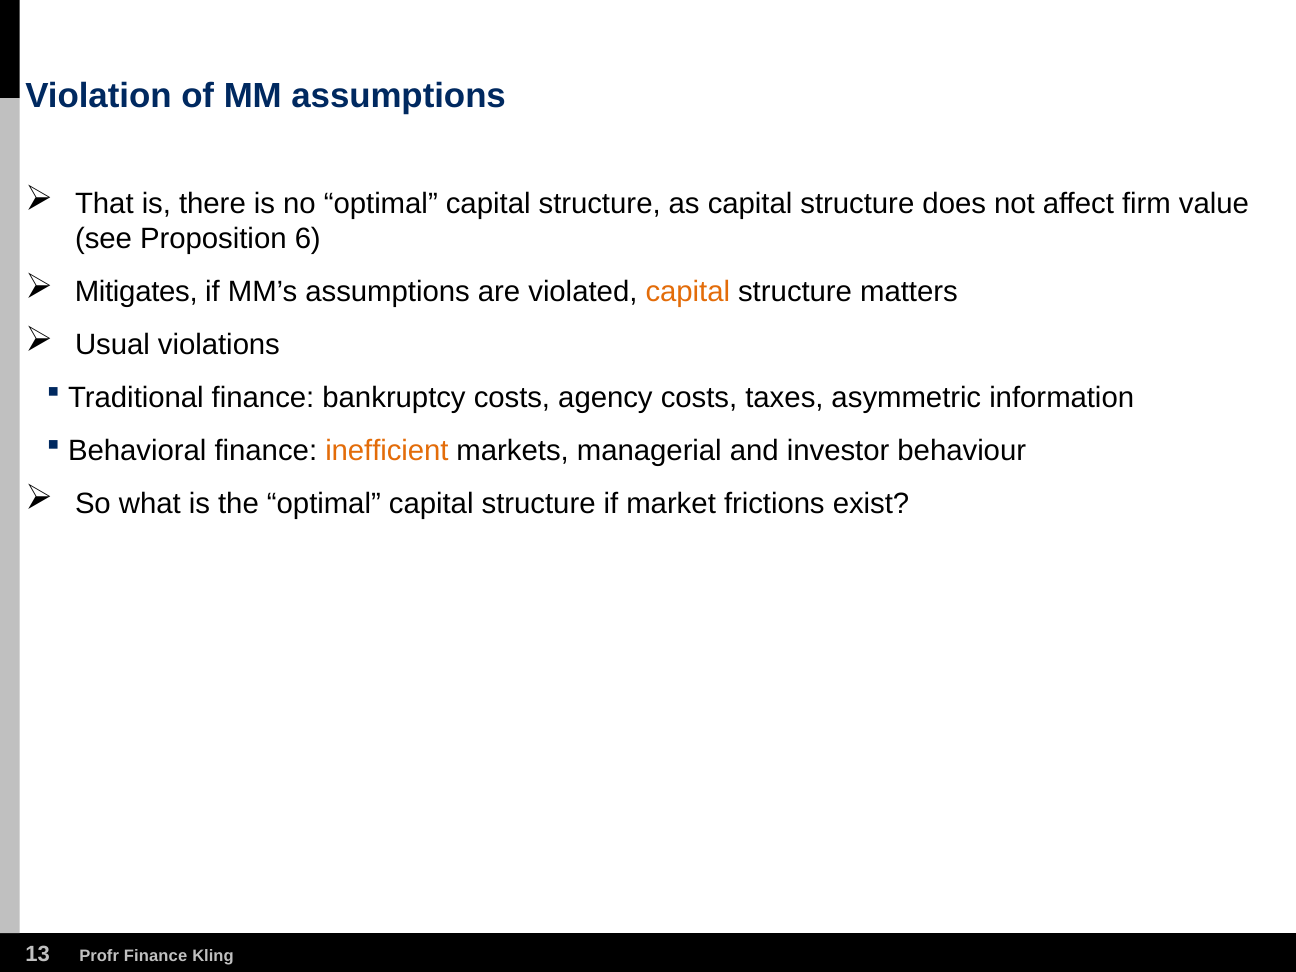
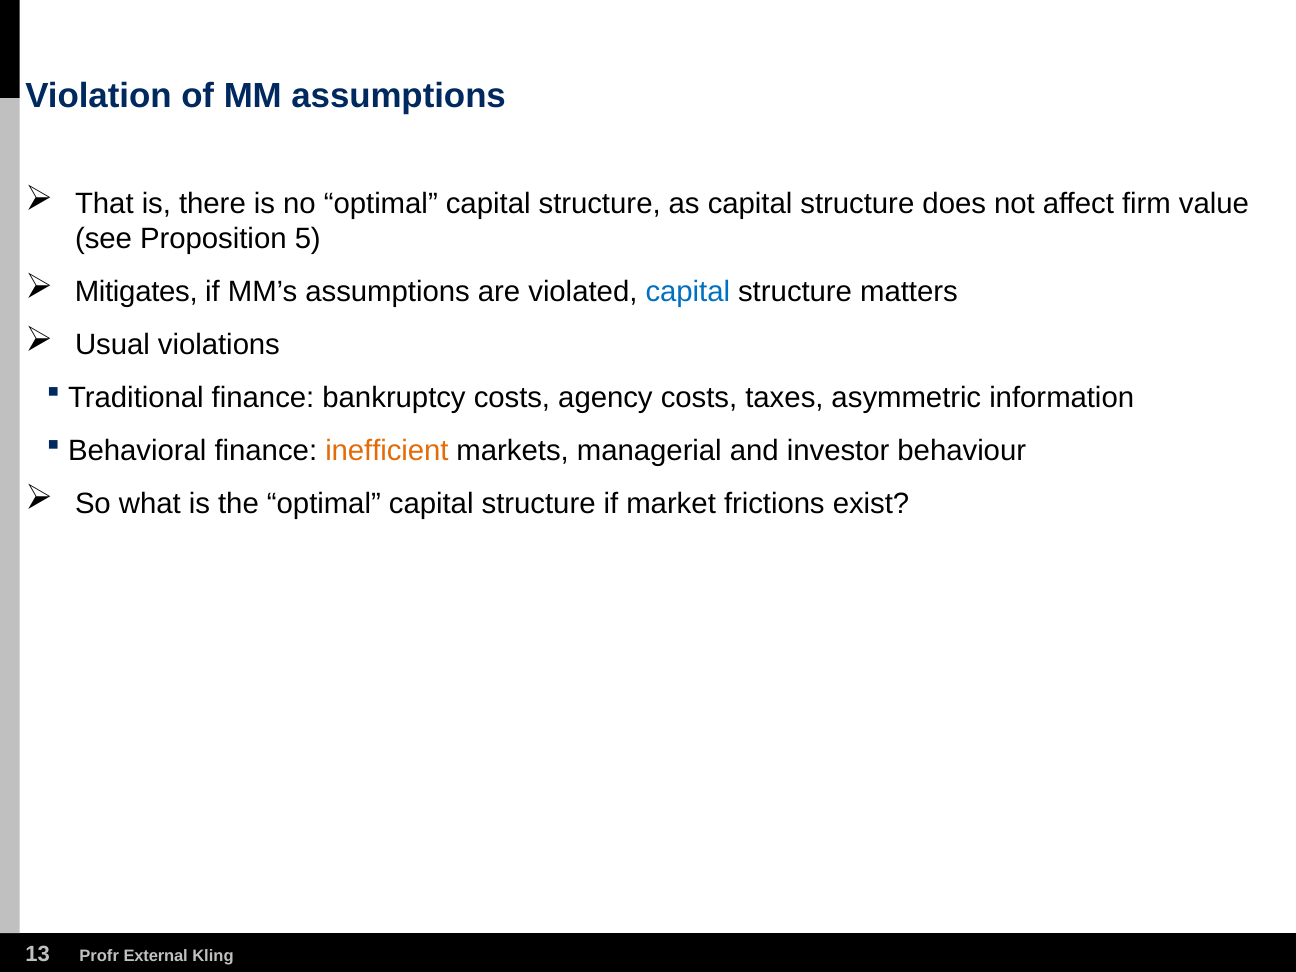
6: 6 -> 5
capital at (688, 292) colour: orange -> blue
Profr Finance: Finance -> External
